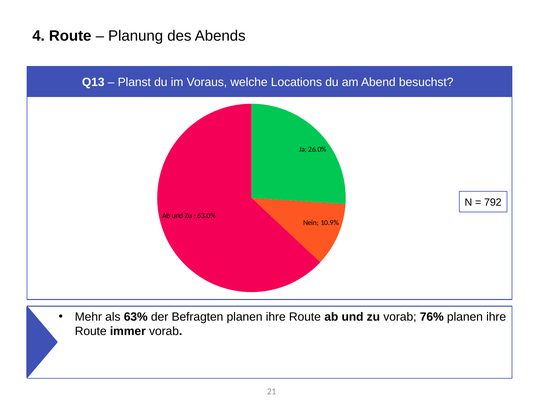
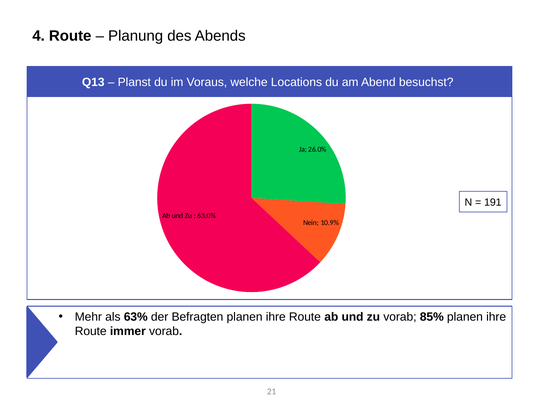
792: 792 -> 191
76%: 76% -> 85%
